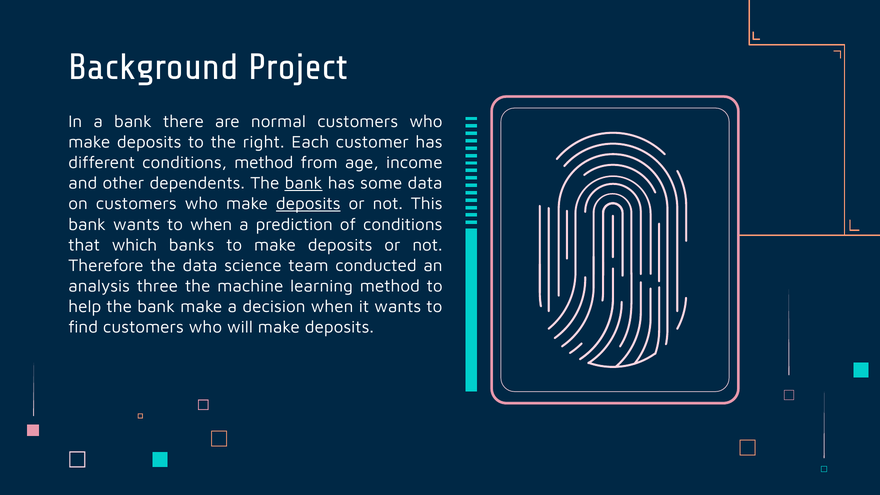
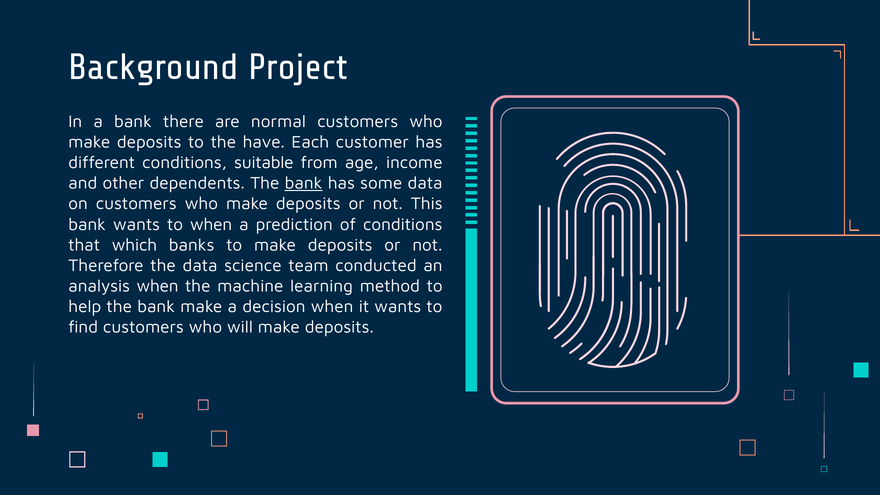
right: right -> have
conditions method: method -> suitable
deposits at (308, 204) underline: present -> none
analysis three: three -> when
